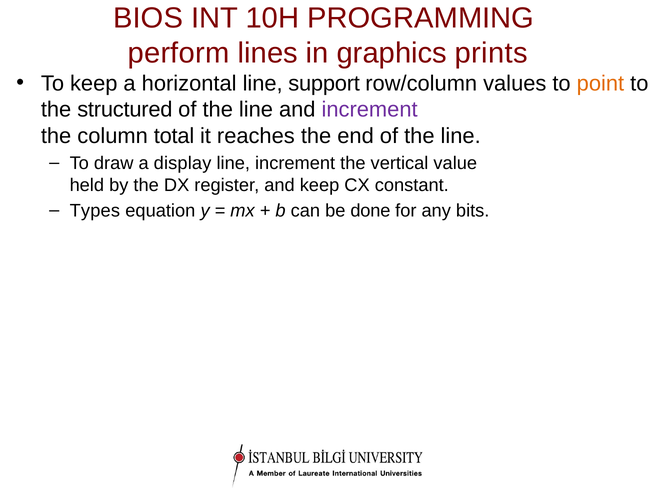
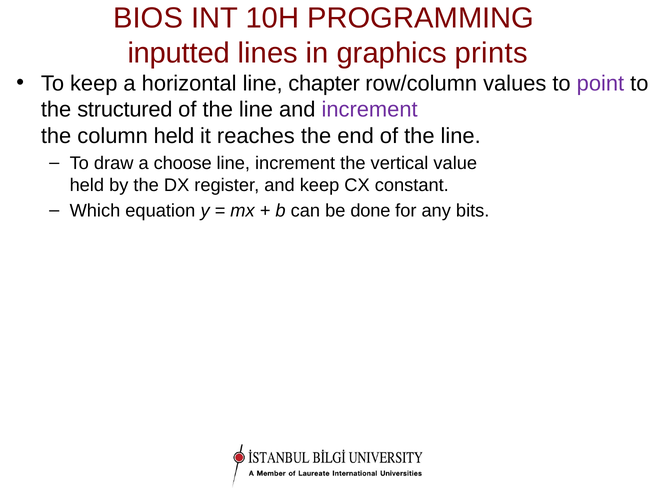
perform: perform -> inputted
support: support -> chapter
point colour: orange -> purple
column total: total -> held
display: display -> choose
Types: Types -> Which
